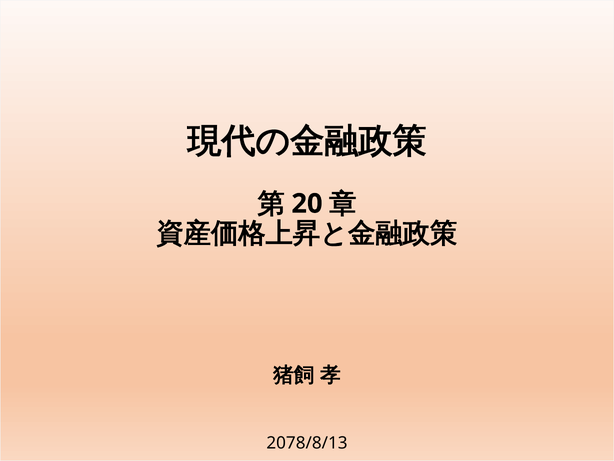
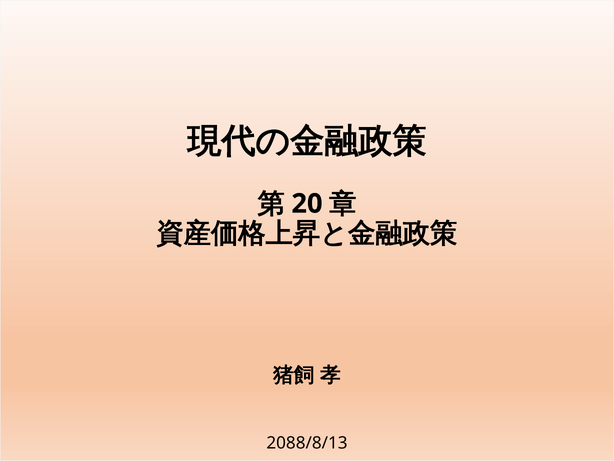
2078/8/13: 2078/8/13 -> 2088/8/13
